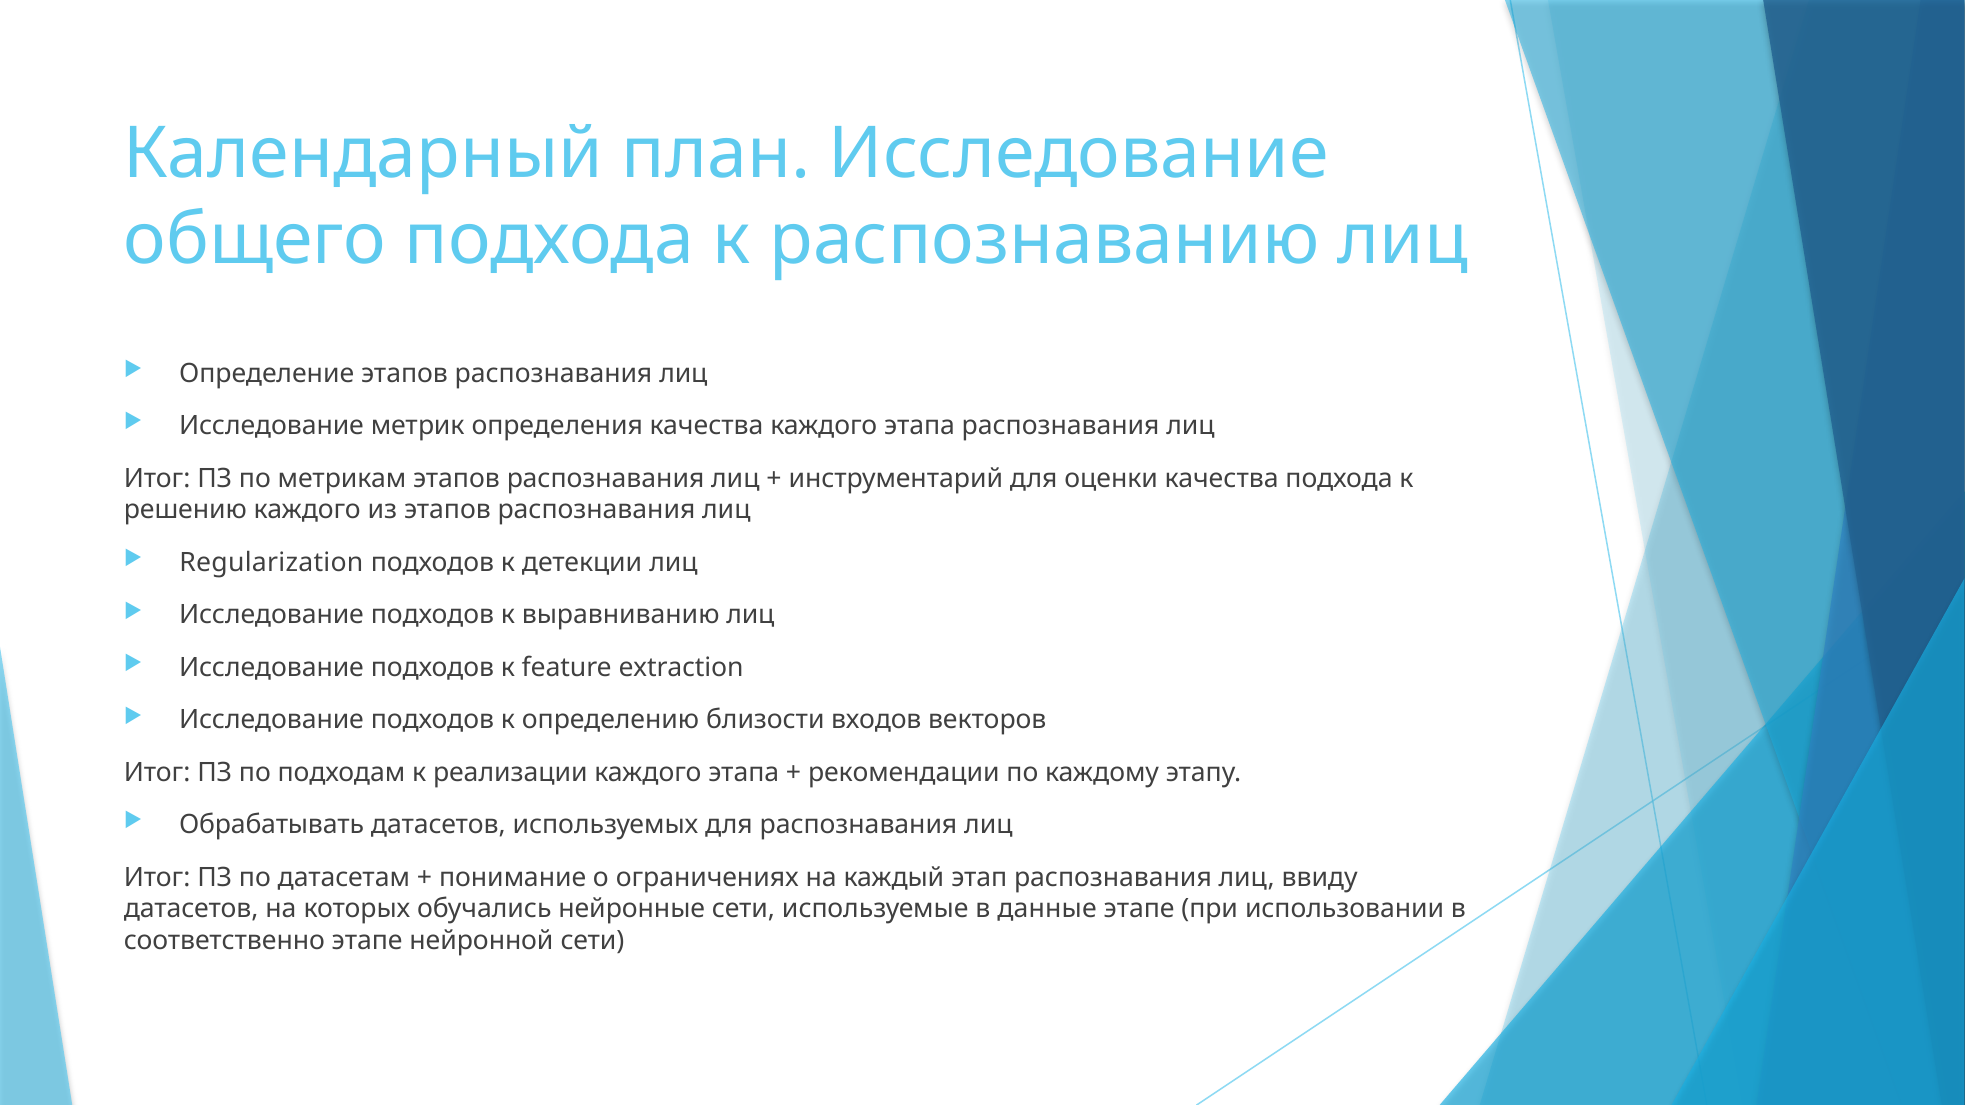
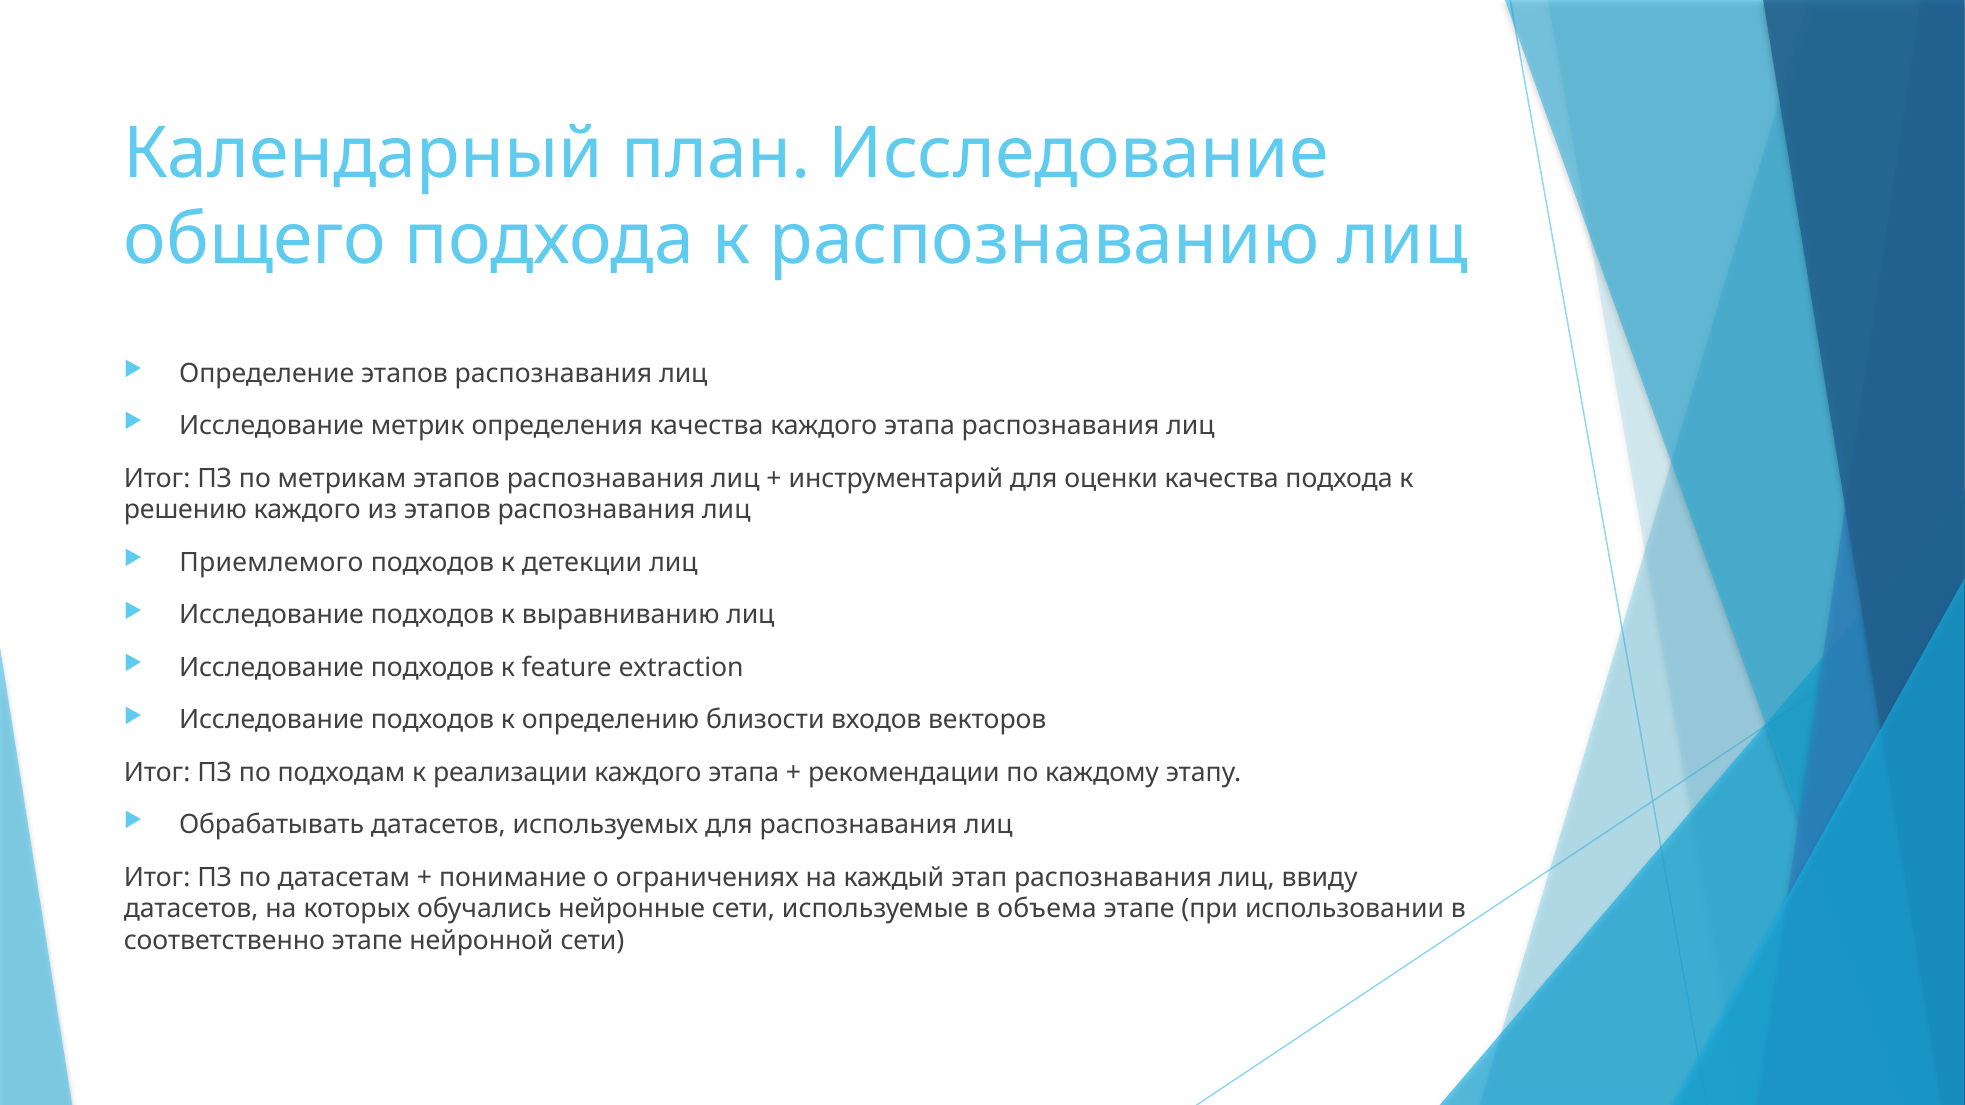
Regularization: Regularization -> Приемлемого
данные: данные -> объема
